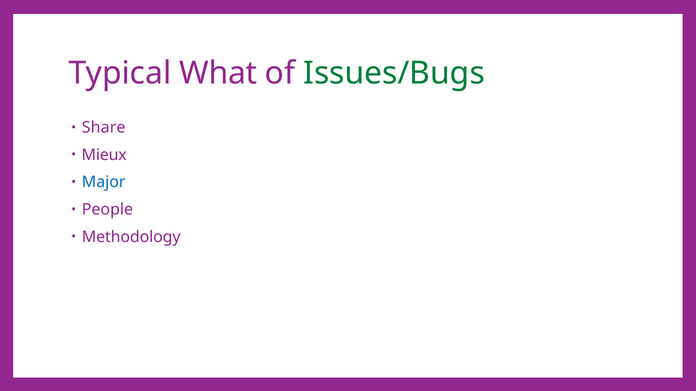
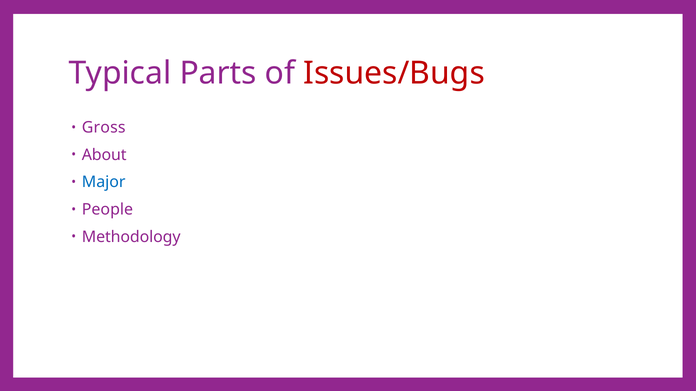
What: What -> Parts
Issues/Bugs colour: green -> red
Share: Share -> Gross
Mieux: Mieux -> About
